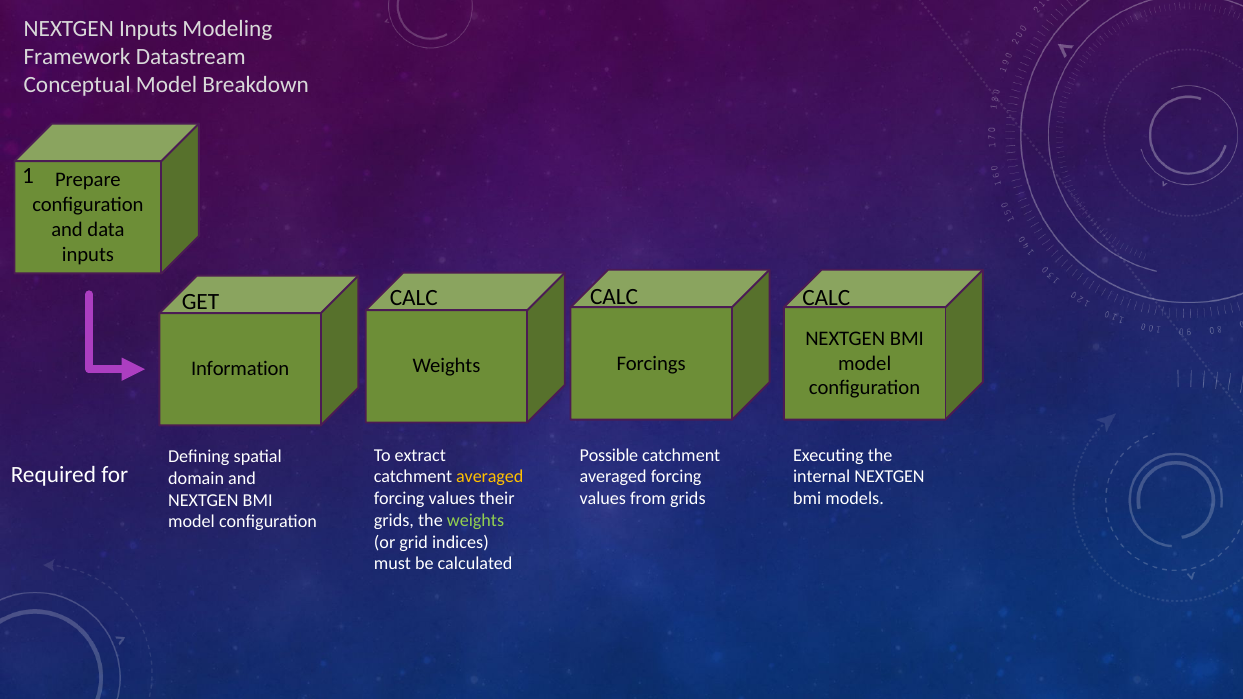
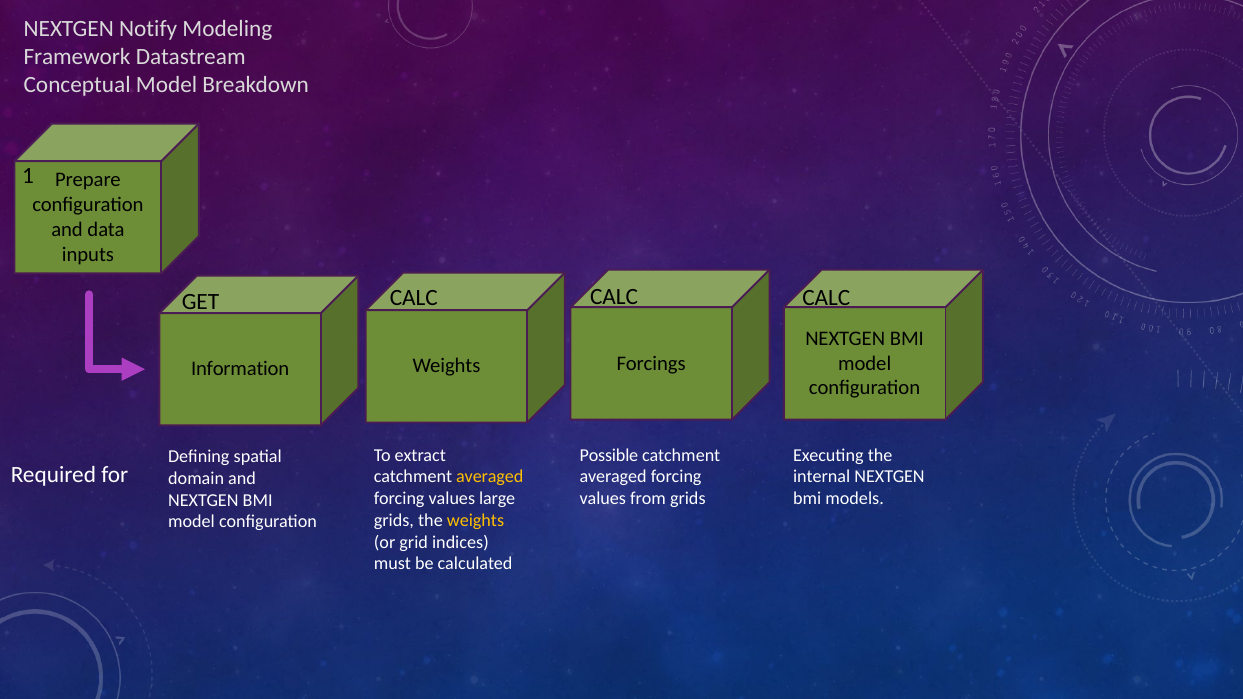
NEXTGEN Inputs: Inputs -> Notify
their: their -> large
weights at (475, 521) colour: light green -> yellow
